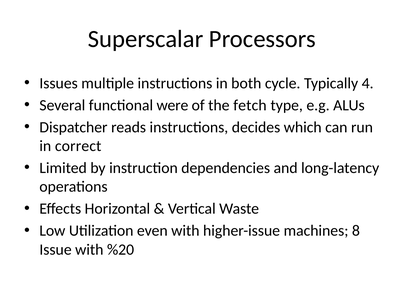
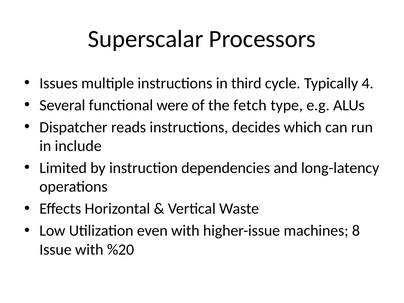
both: both -> third
correct: correct -> include
